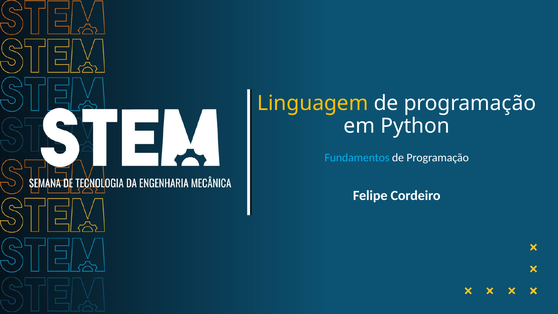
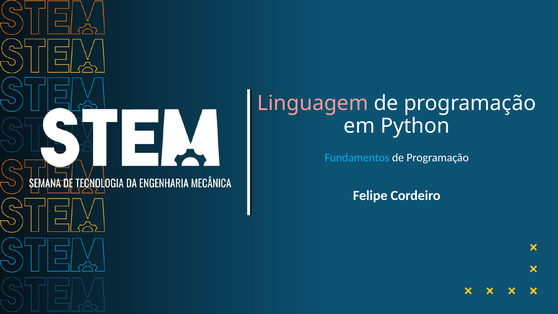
Linguagem colour: yellow -> pink
